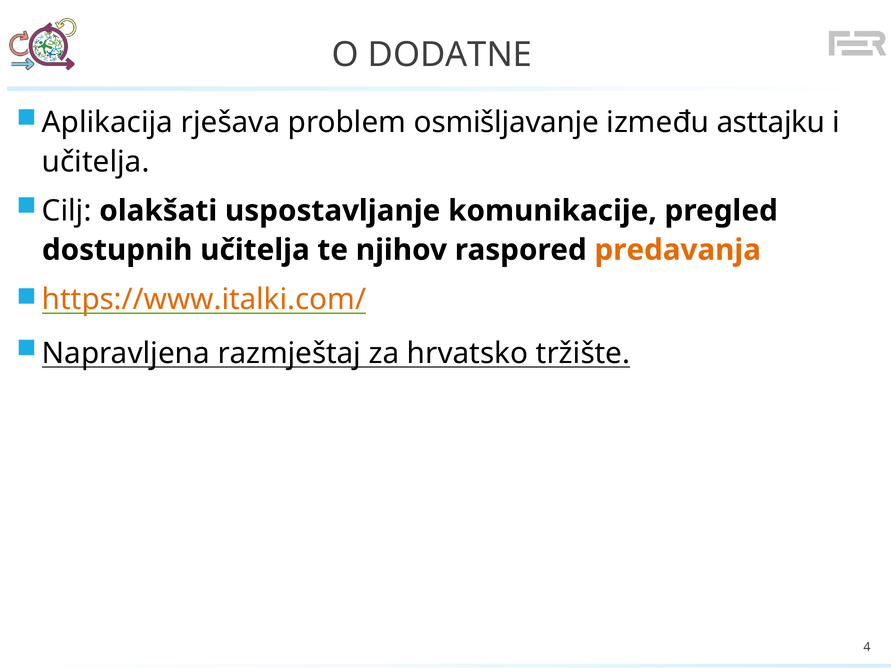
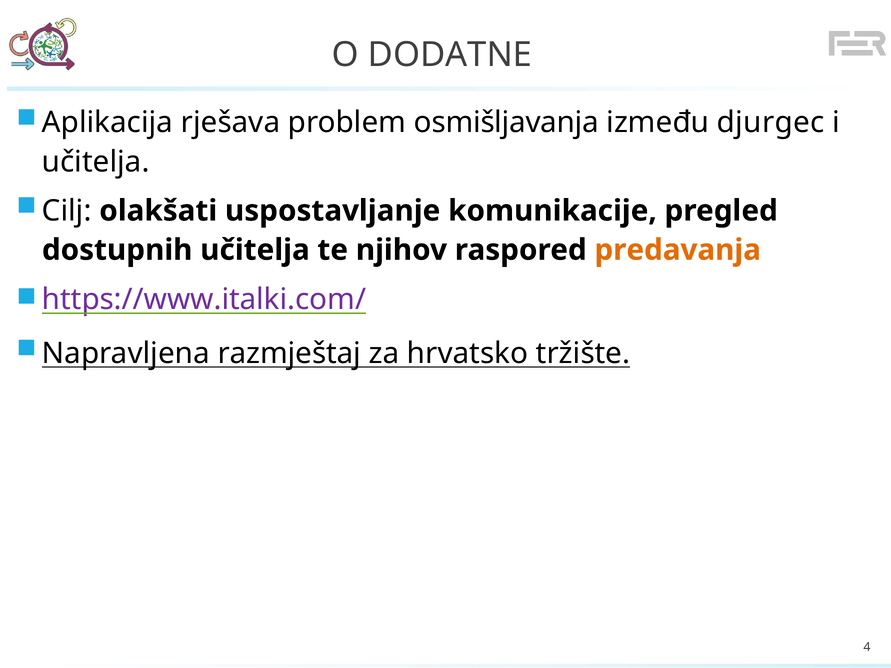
osmišljavanje: osmišljavanje -> osmišljavanja
asttajku: asttajku -> djurgec
https://www.italki.com/ colour: orange -> purple
